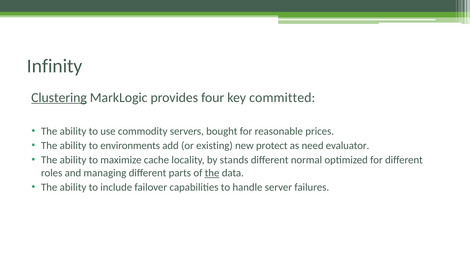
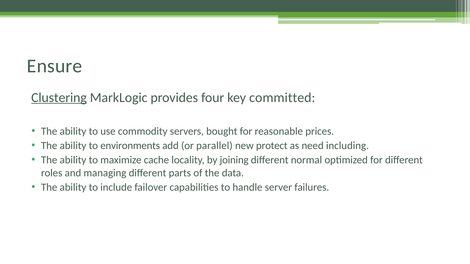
Infinity: Infinity -> Ensure
existing: existing -> parallel
evaluator: evaluator -> including
stands: stands -> joining
the at (212, 173) underline: present -> none
